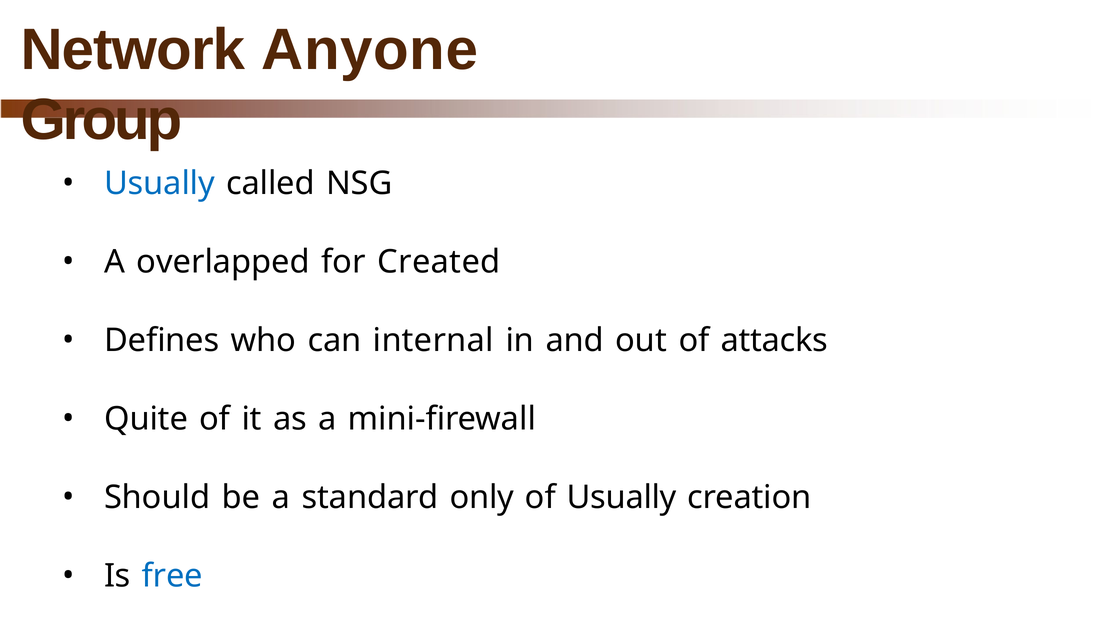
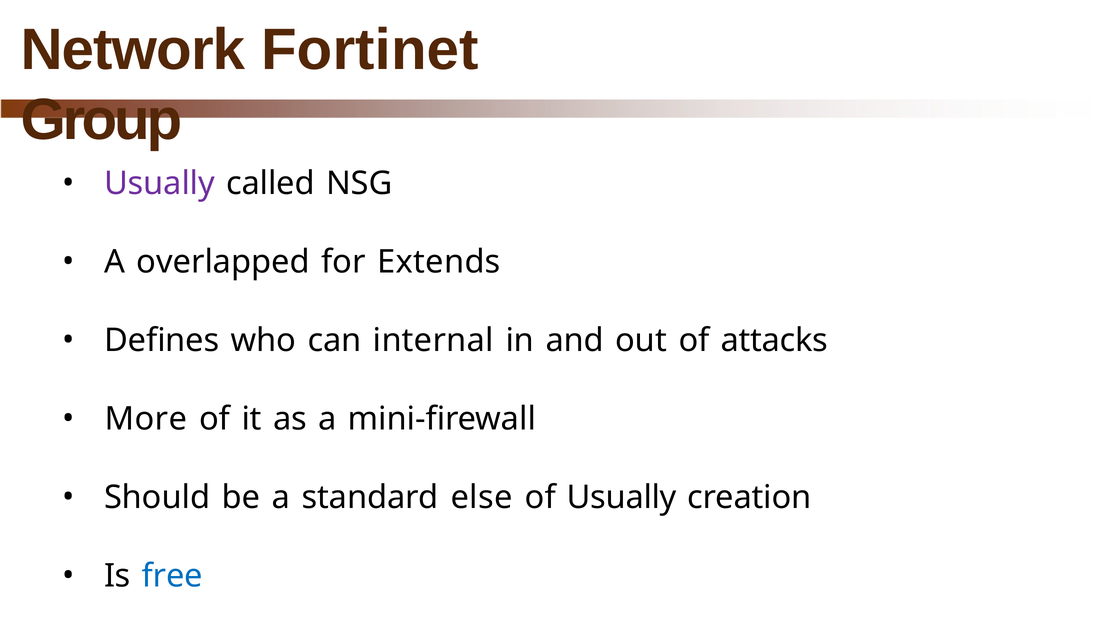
Anyone: Anyone -> Fortinet
Usually at (159, 184) colour: blue -> purple
Created: Created -> Extends
Quite: Quite -> More
only: only -> else
